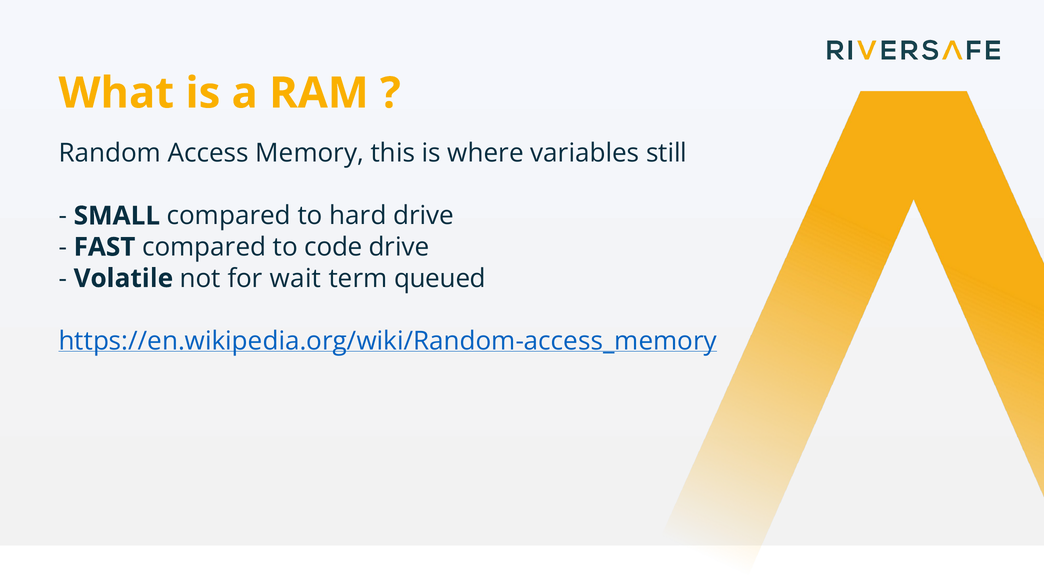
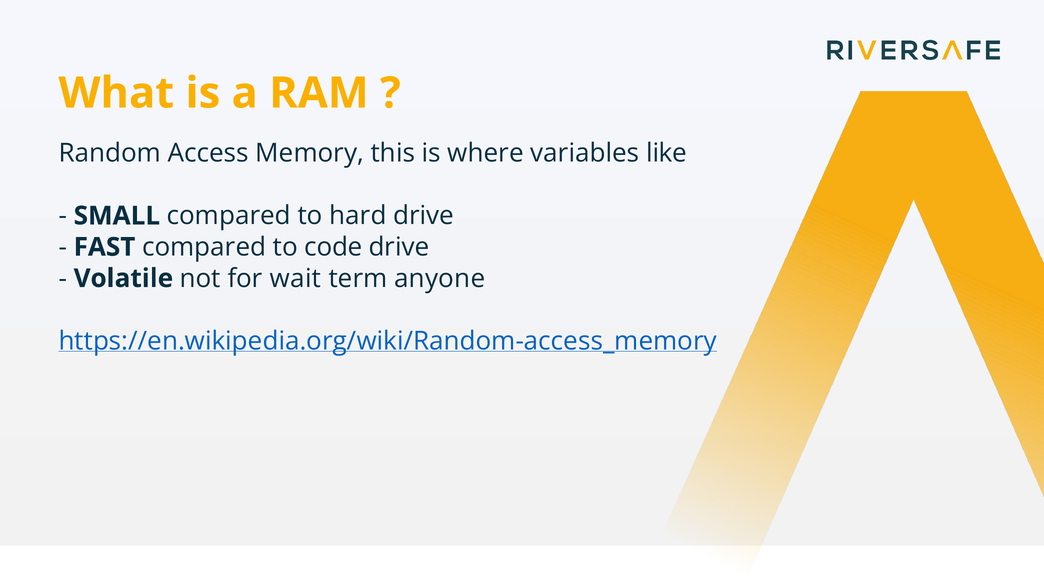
still: still -> like
queued: queued -> anyone
